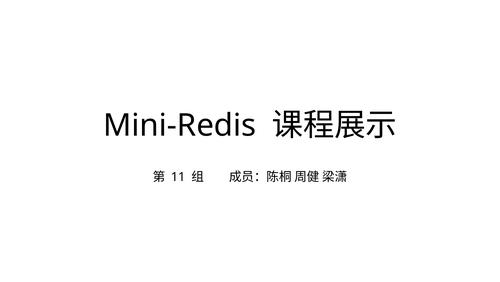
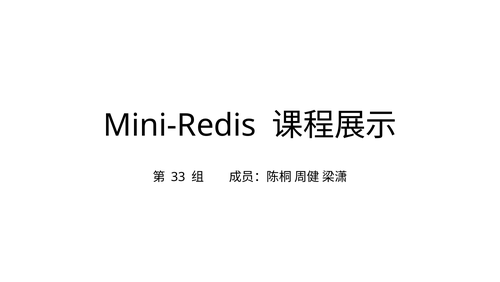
11: 11 -> 33
